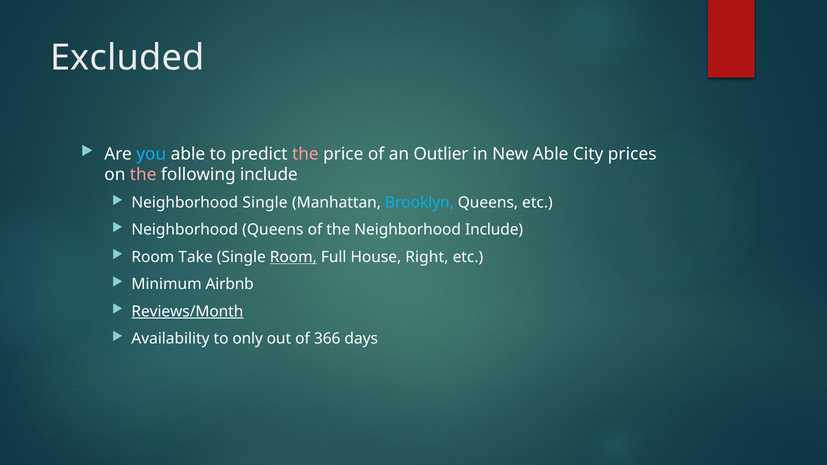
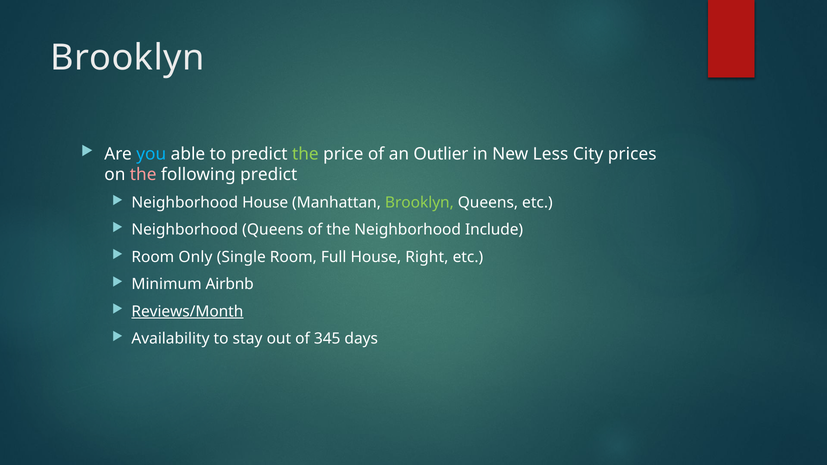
Excluded at (127, 58): Excluded -> Brooklyn
the at (305, 154) colour: pink -> light green
New Able: Able -> Less
following include: include -> predict
Neighborhood Single: Single -> House
Brooklyn at (419, 203) colour: light blue -> light green
Take: Take -> Only
Room at (293, 257) underline: present -> none
only: only -> stay
366: 366 -> 345
